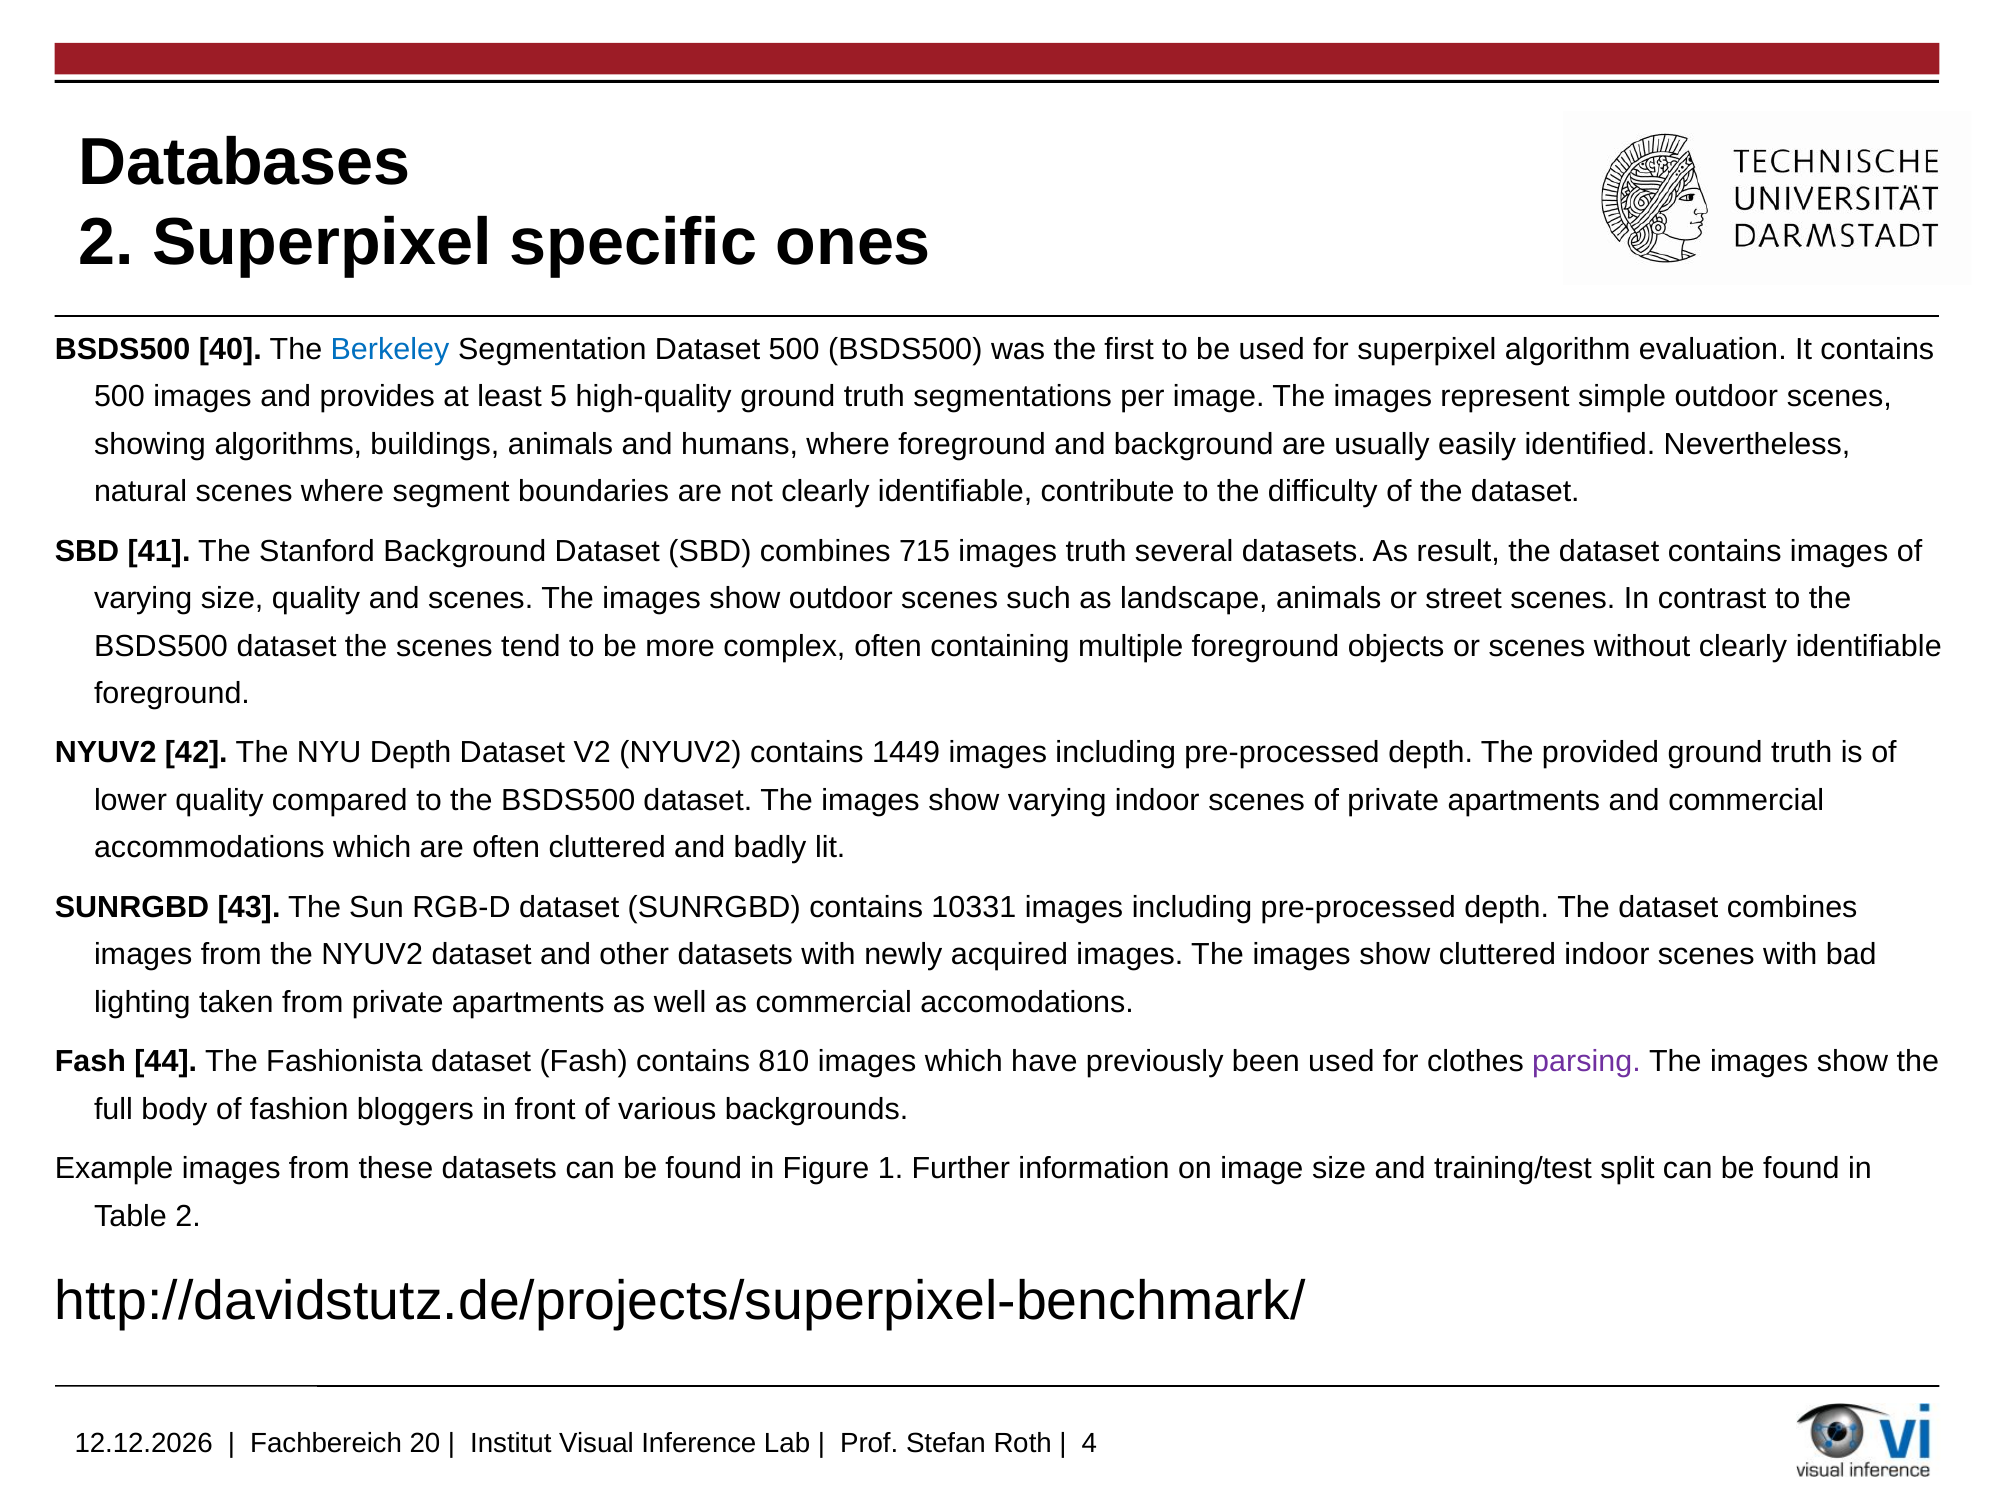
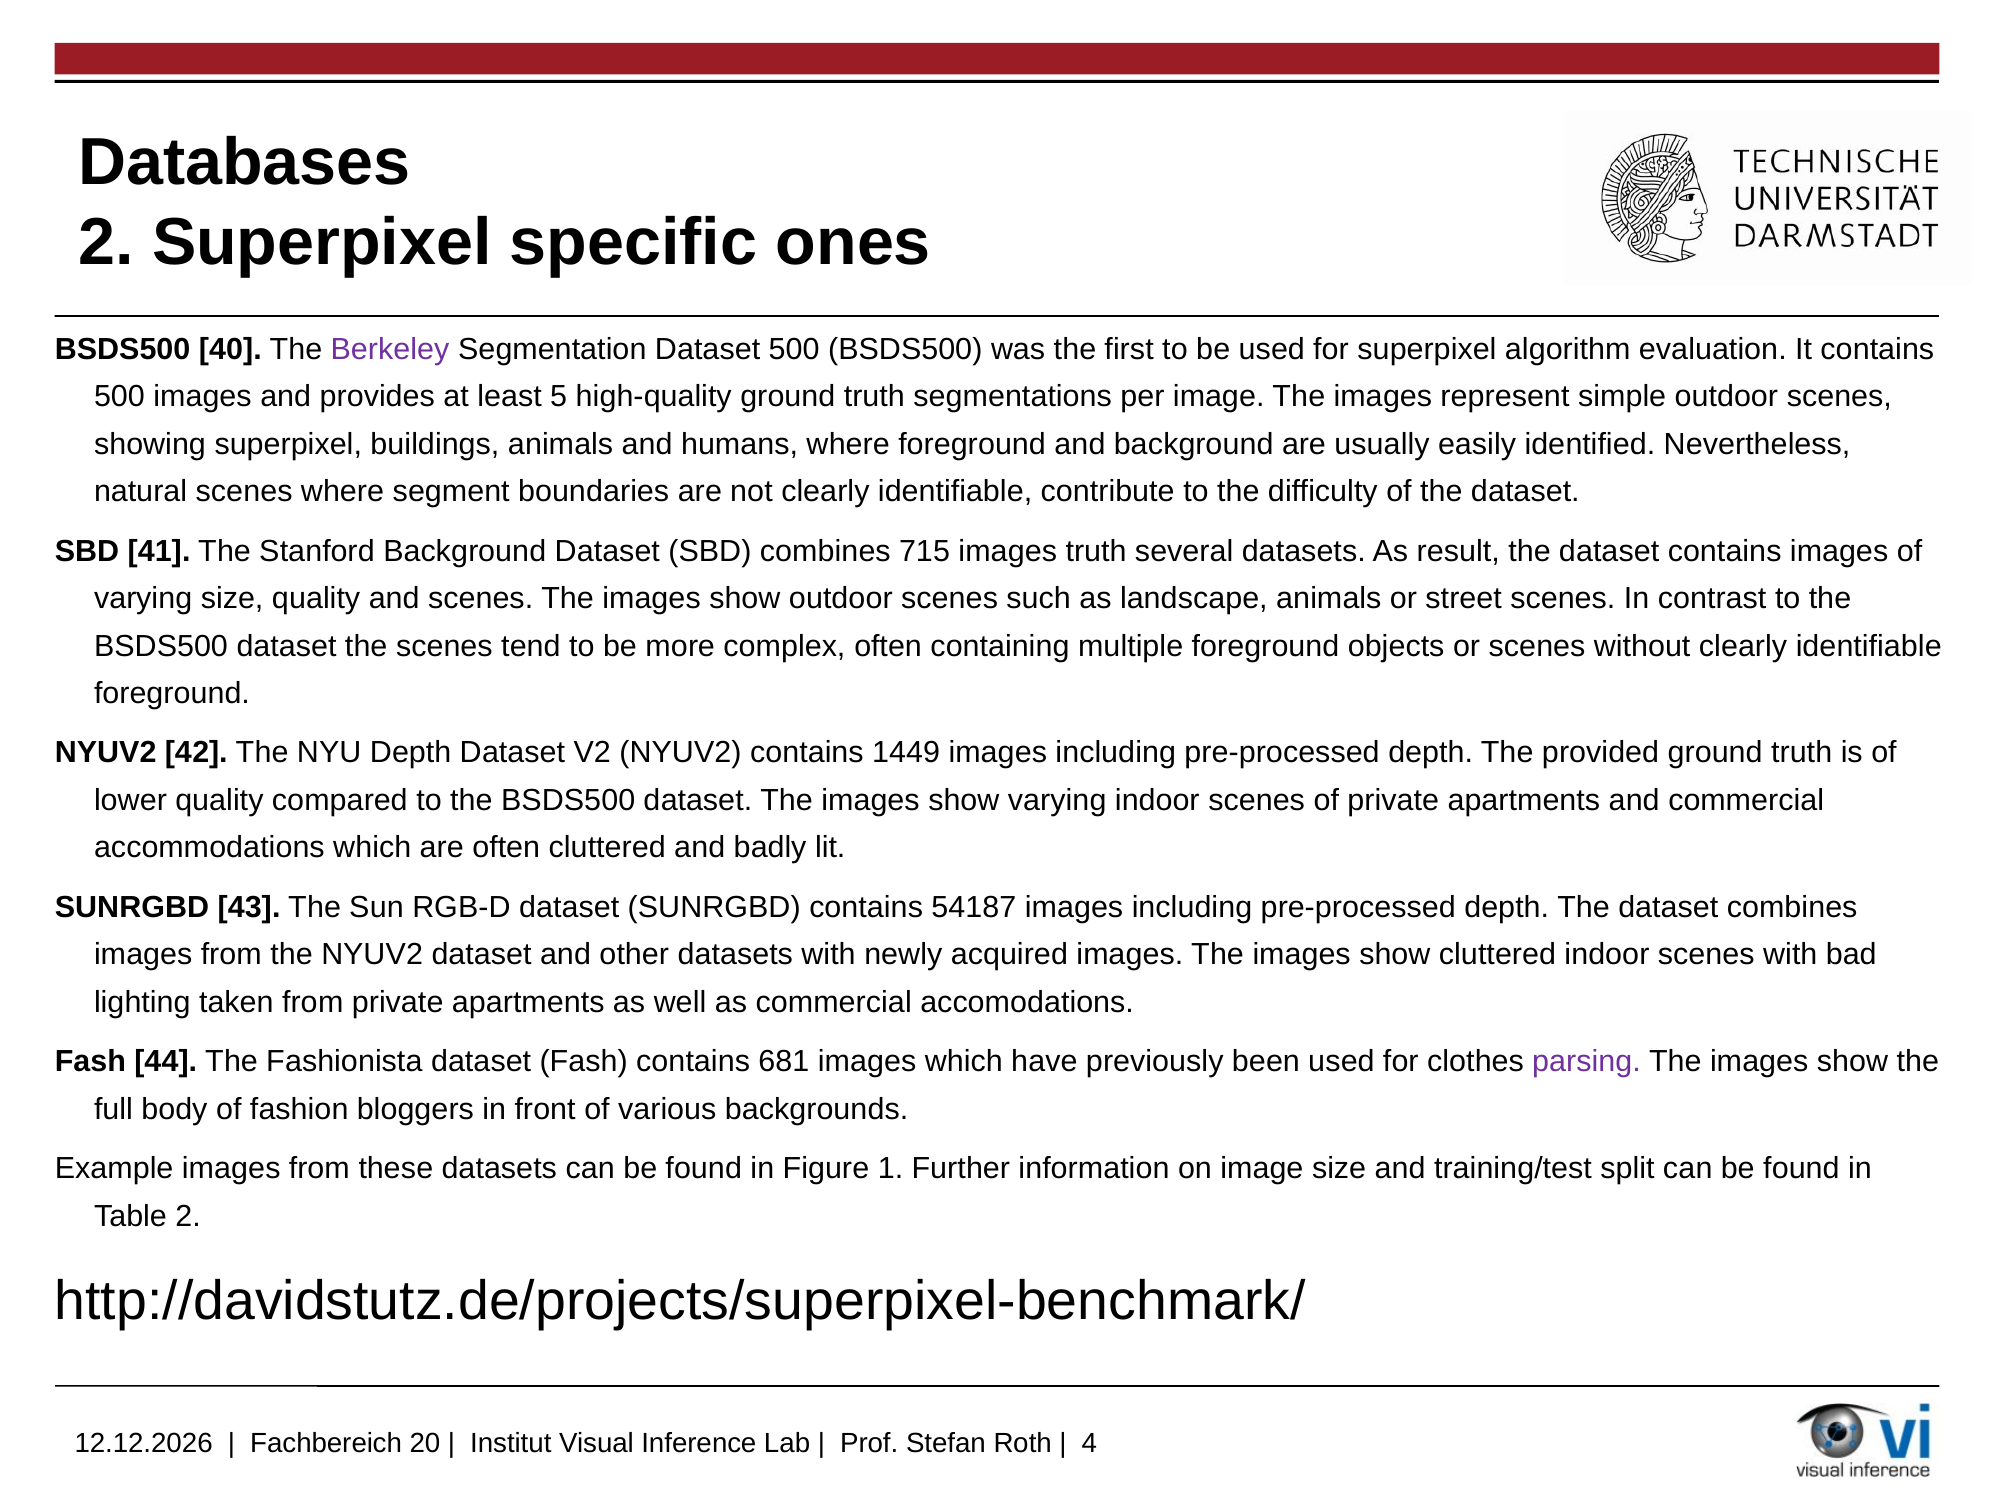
Berkeley colour: blue -> purple
showing algorithms: algorithms -> superpixel
10331: 10331 -> 54187
810: 810 -> 681
